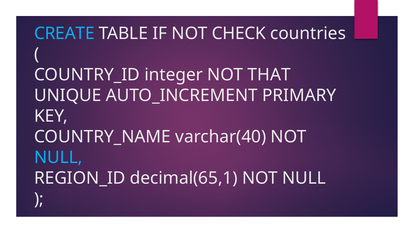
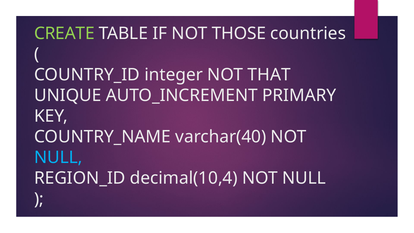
CREATE colour: light blue -> light green
CHECK: CHECK -> THOSE
decimal(65,1: decimal(65,1 -> decimal(10,4
